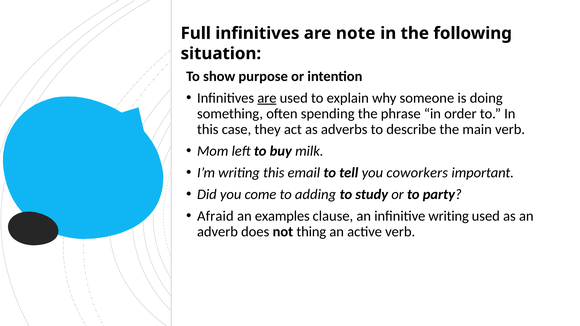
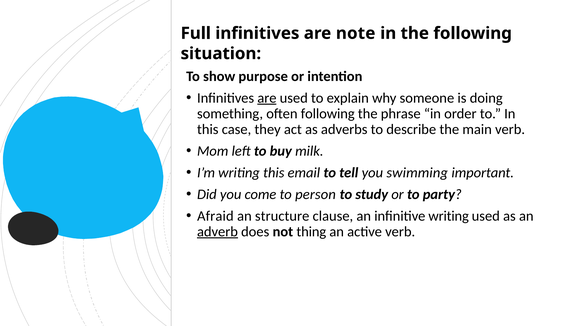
often spending: spending -> following
coworkers: coworkers -> swimming
adding: adding -> person
examples: examples -> structure
adverb underline: none -> present
